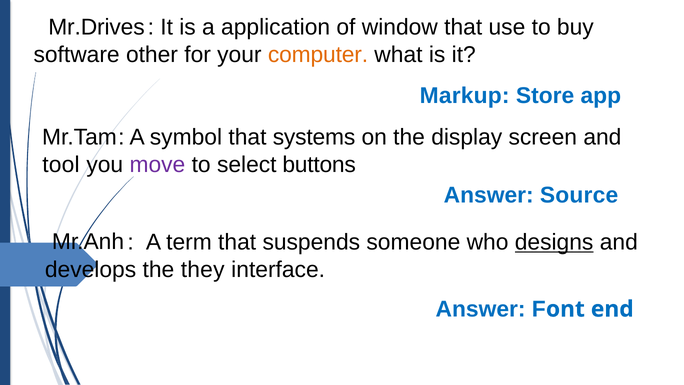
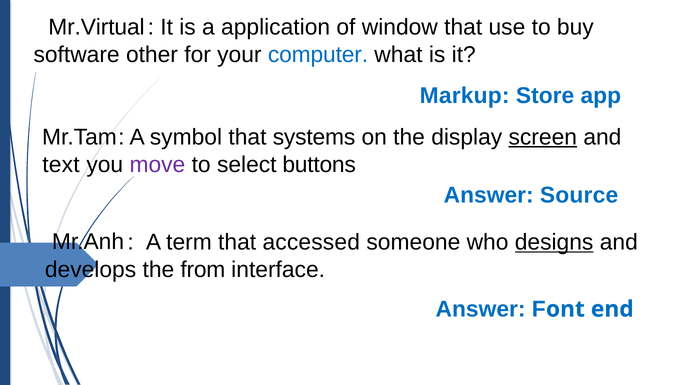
Mr.Drives: Mr.Drives -> Mr.Virtual
computer colour: orange -> blue
screen underline: none -> present
tool: tool -> text
suspends: suspends -> accessed
they: they -> from
